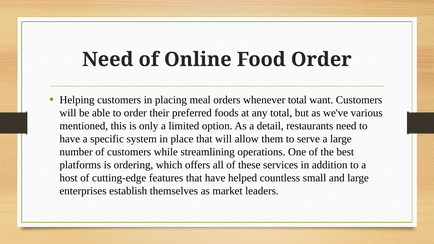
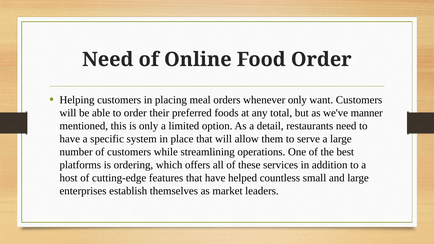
whenever total: total -> only
various: various -> manner
